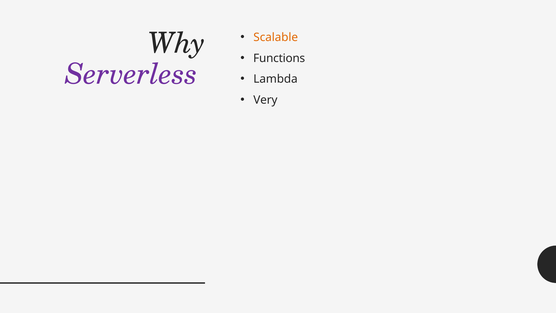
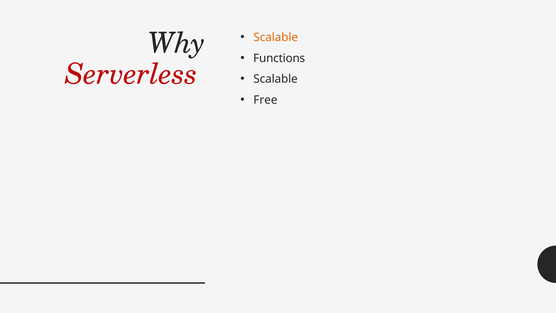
Serverless colour: purple -> red
Lambda at (276, 79): Lambda -> Scalable
Very: Very -> Free
